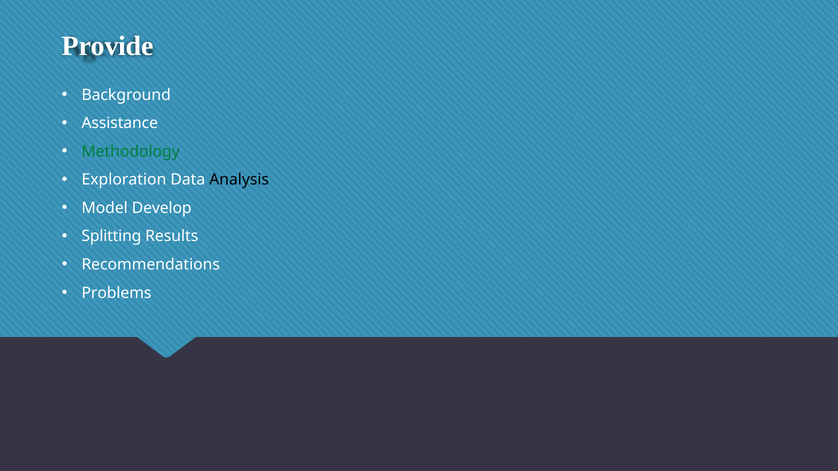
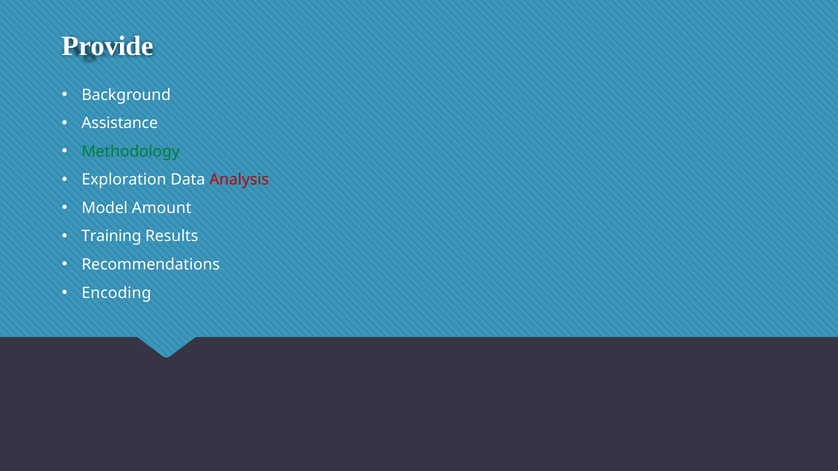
Analysis colour: black -> red
Develop: Develop -> Amount
Splitting: Splitting -> Training
Problems: Problems -> Encoding
